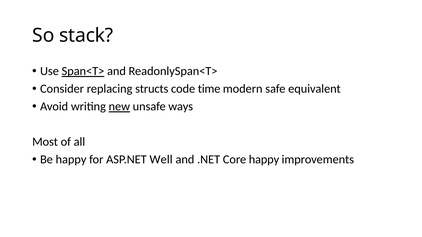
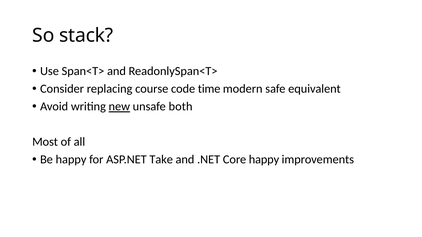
Span<T> underline: present -> none
structs: structs -> course
ways: ways -> both
Well: Well -> Take
